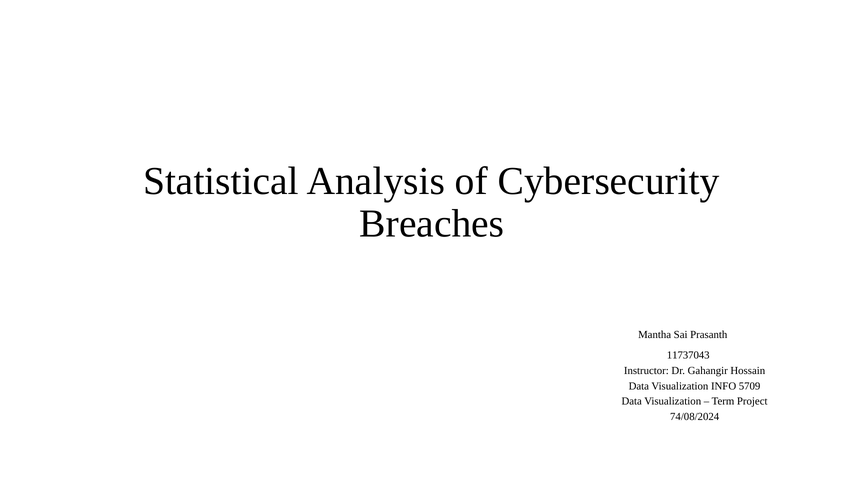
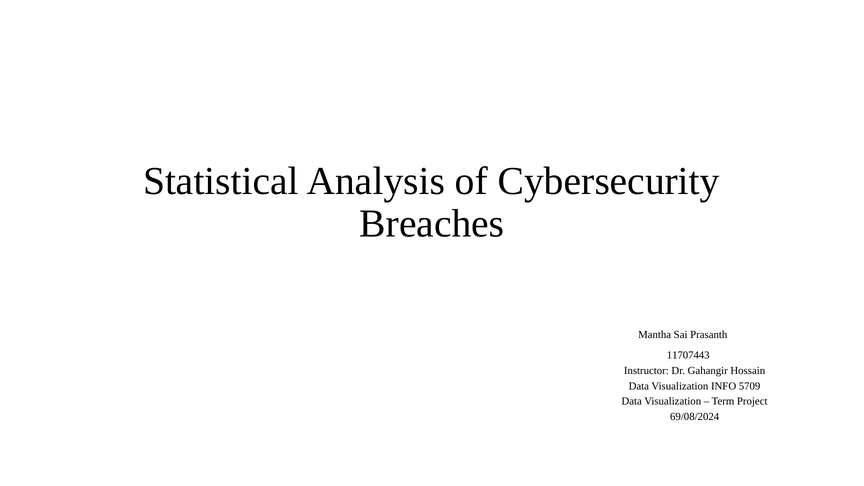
11737043: 11737043 -> 11707443
74/08/2024: 74/08/2024 -> 69/08/2024
